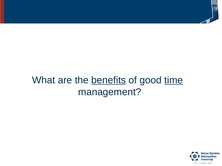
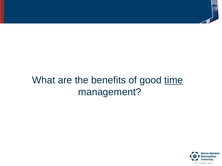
benefits underline: present -> none
